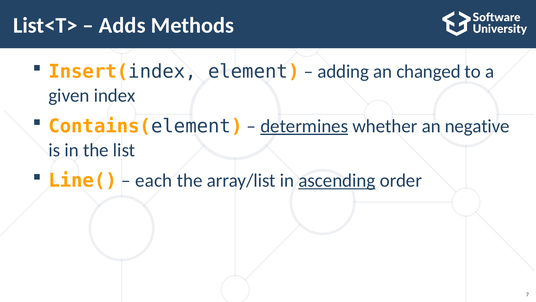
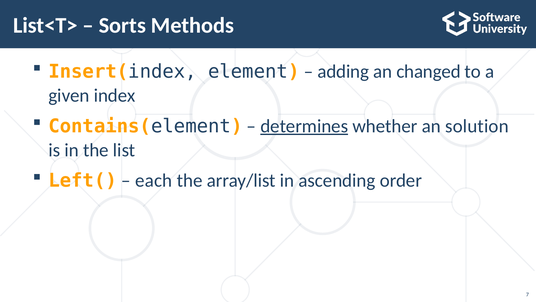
Adds: Adds -> Sorts
negative: negative -> solution
Line(: Line( -> Left(
ascending underline: present -> none
